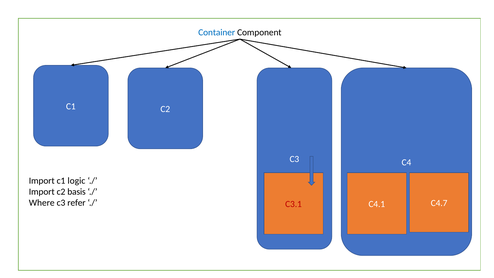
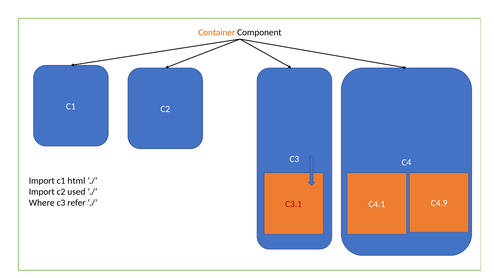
Container colour: blue -> orange
logic: logic -> html
basis: basis -> used
C4.7: C4.7 -> C4.9
